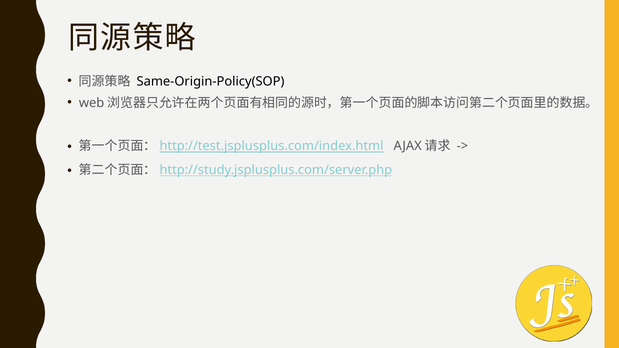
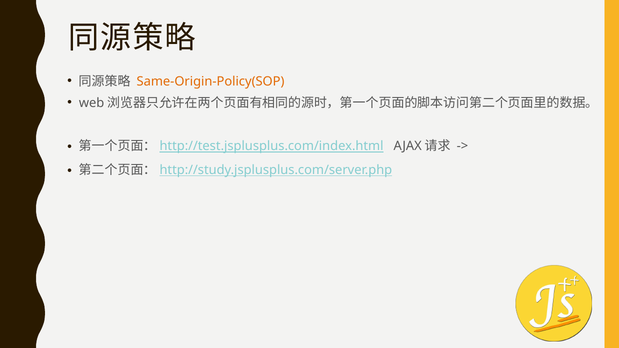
Same-Origin-Policy(SOP colour: black -> orange
